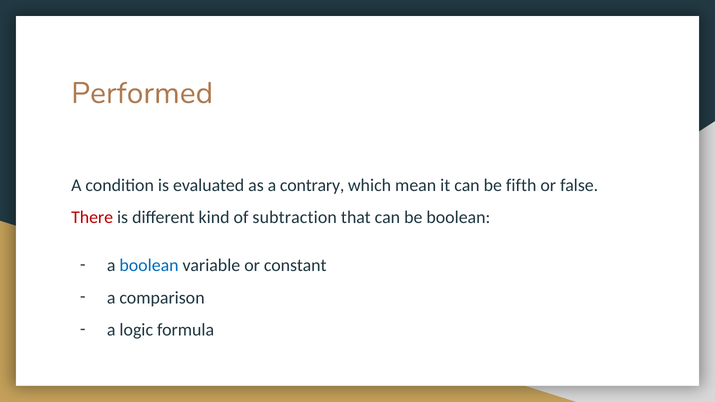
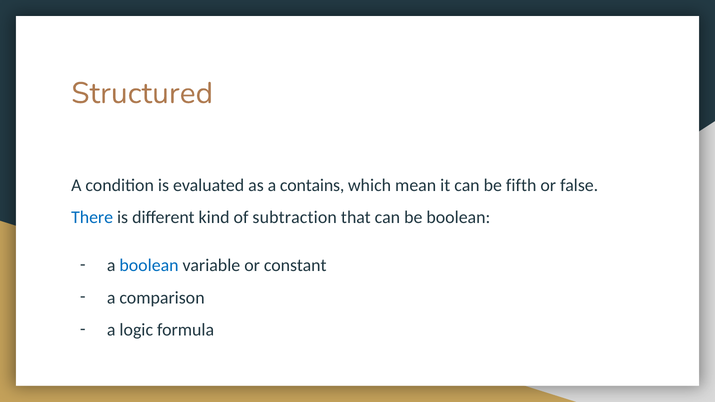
Performed: Performed -> Structured
contrary: contrary -> contains
There colour: red -> blue
